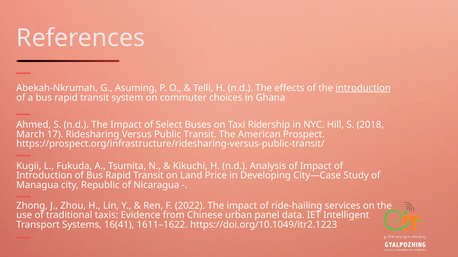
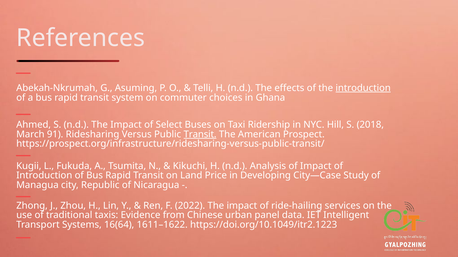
17: 17 -> 91
Transit at (200, 135) underline: none -> present
16(41: 16(41 -> 16(64
